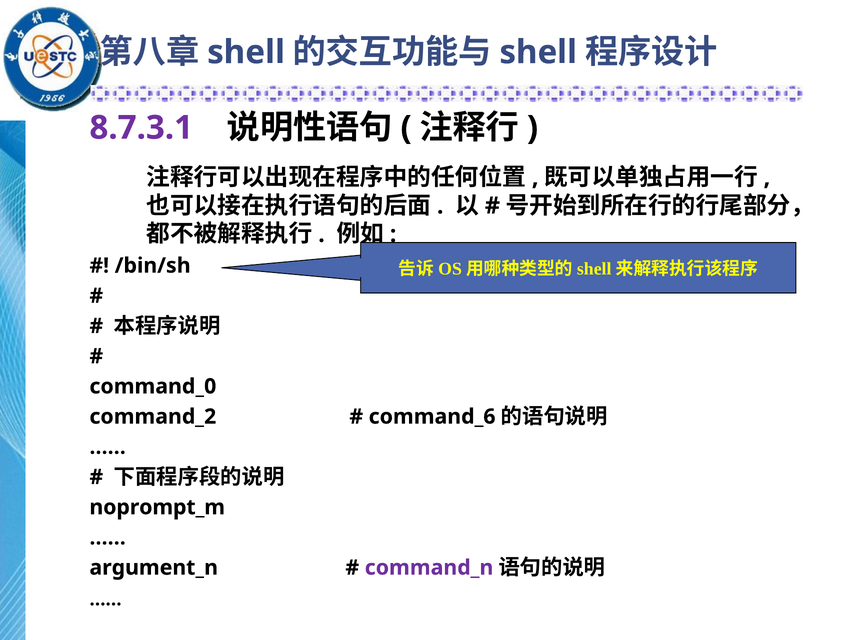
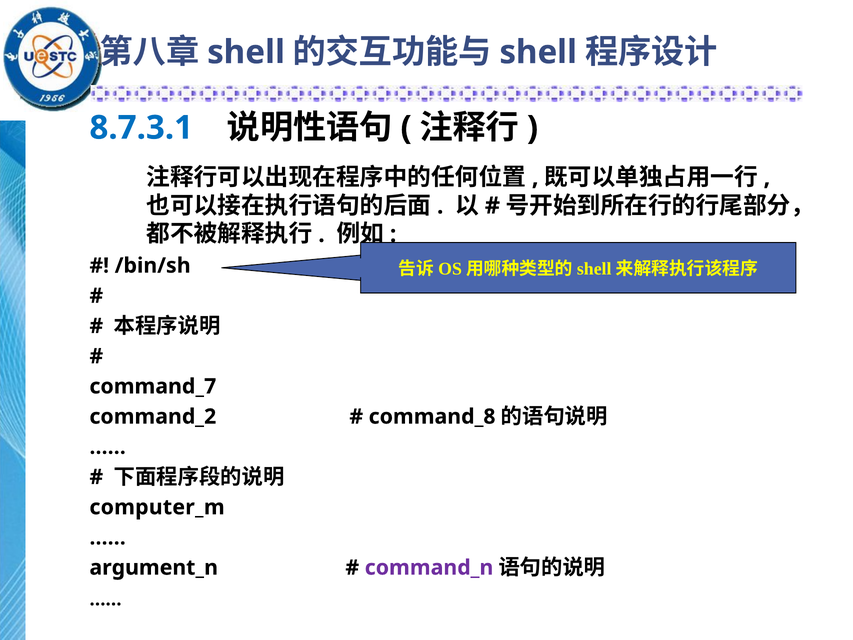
8.7.3.1 colour: purple -> blue
command_0: command_0 -> command_7
command_6: command_6 -> command_8
noprompt_m: noprompt_m -> computer_m
